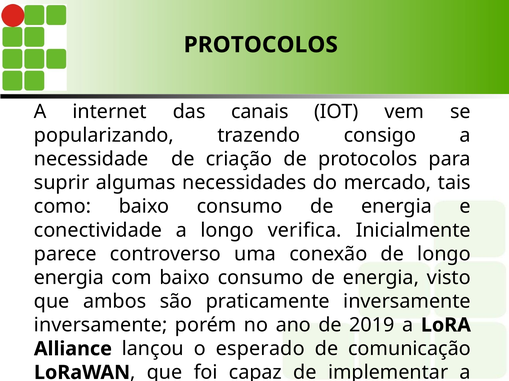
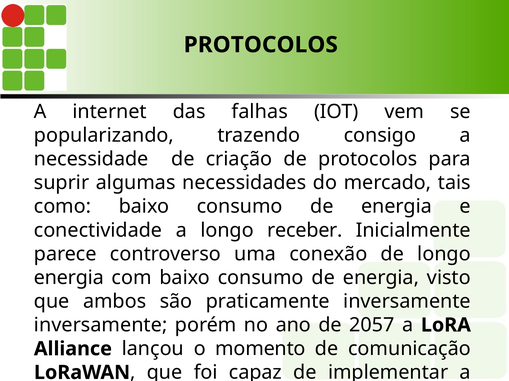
canais: canais -> falhas
verifica: verifica -> receber
2019: 2019 -> 2057
esperado: esperado -> momento
